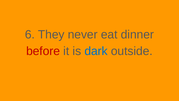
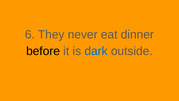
before colour: red -> black
